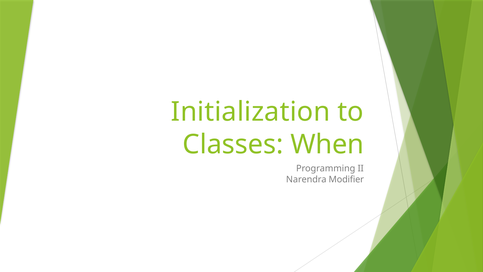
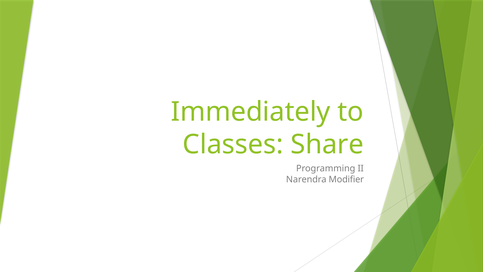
Initialization: Initialization -> Immediately
When: When -> Share
